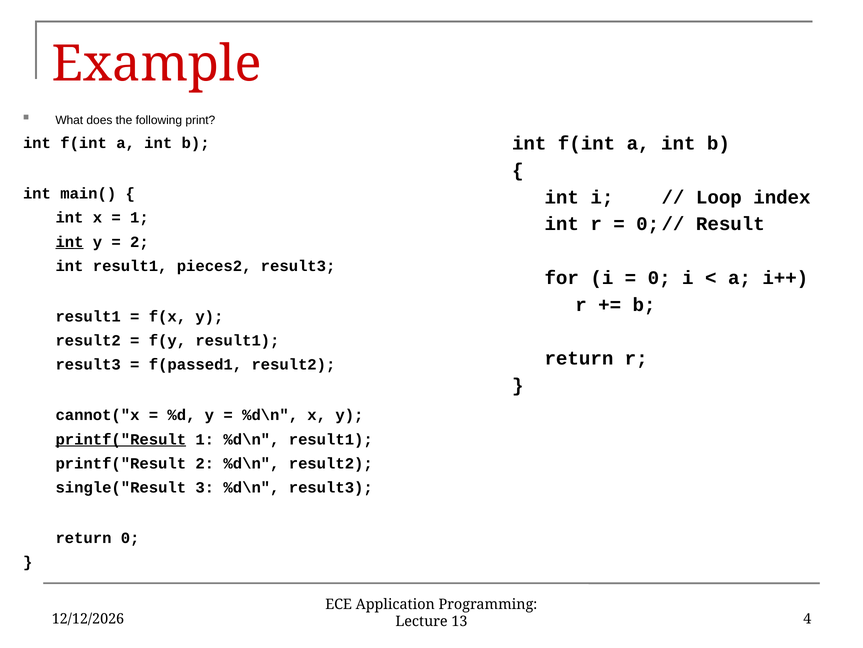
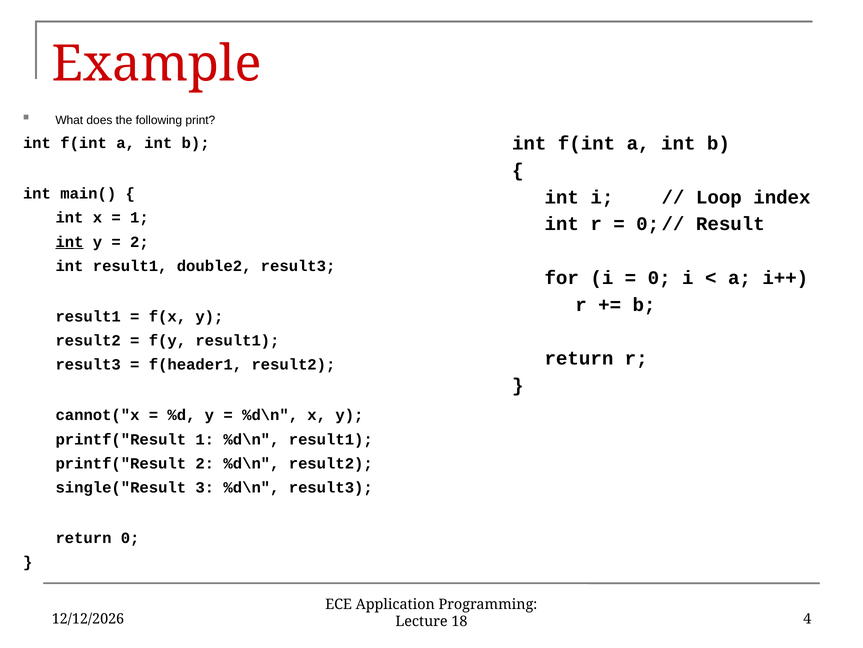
pieces2: pieces2 -> double2
f(passed1: f(passed1 -> f(header1
printf("Result at (121, 439) underline: present -> none
13: 13 -> 18
